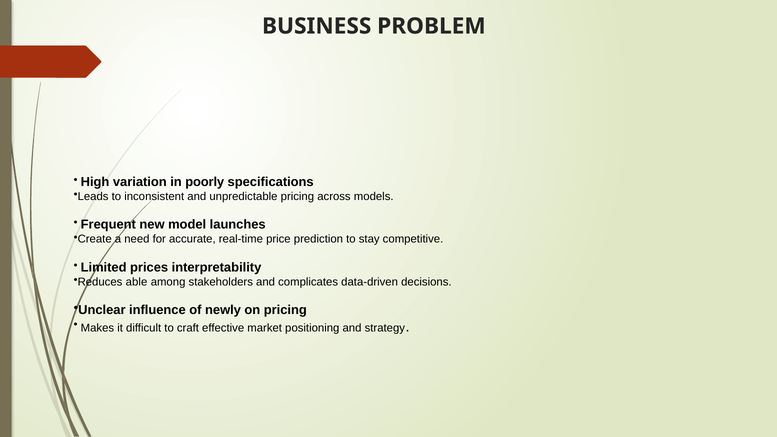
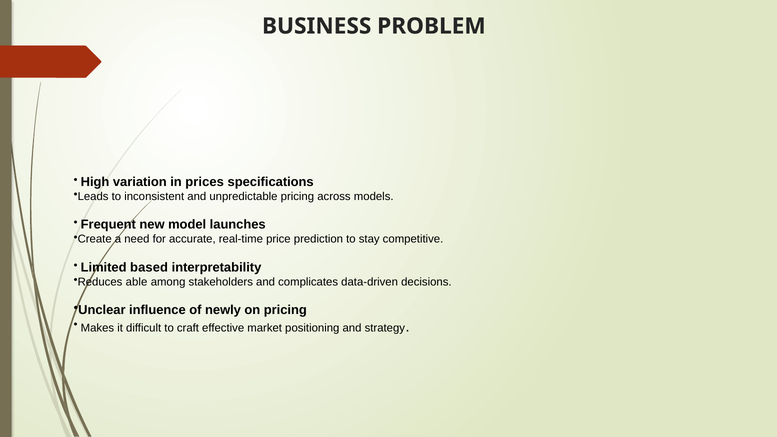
poorly: poorly -> prices
prices: prices -> based
